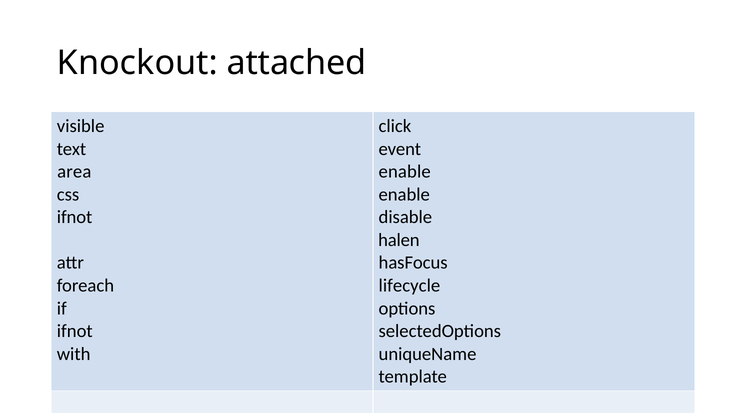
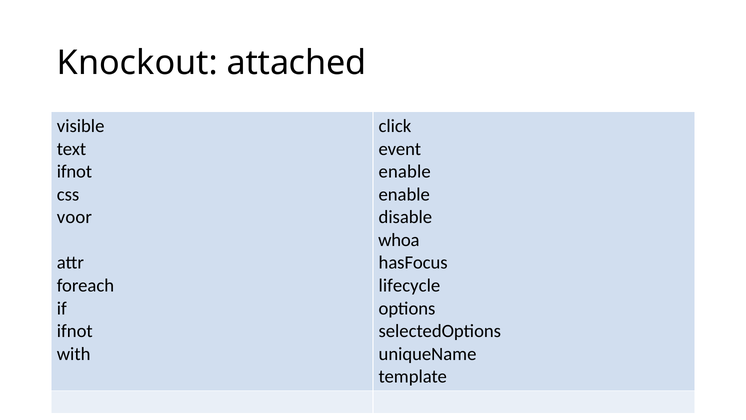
area at (74, 172): area -> ifnot
ifnot at (75, 217): ifnot -> voor
halen: halen -> whoa
